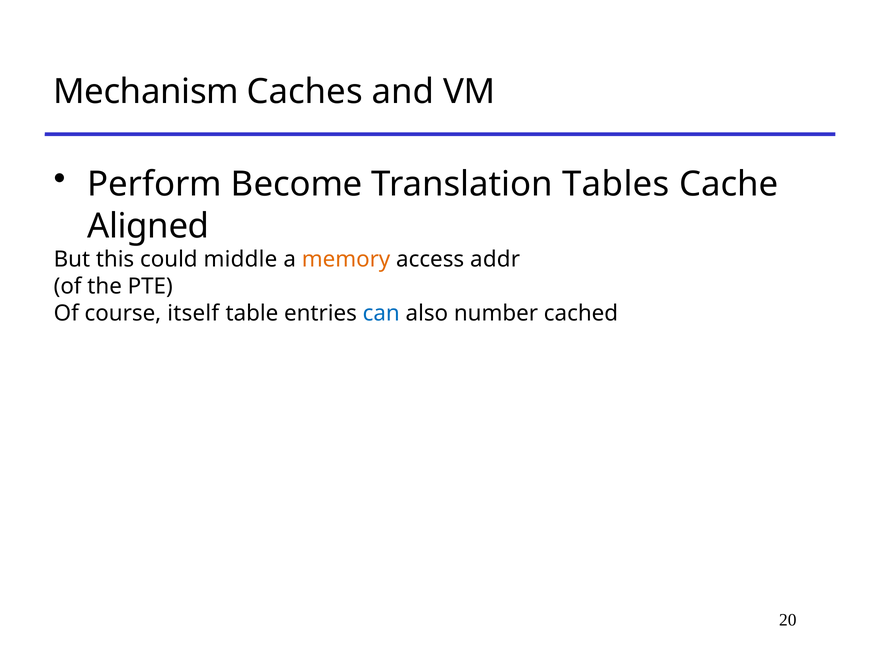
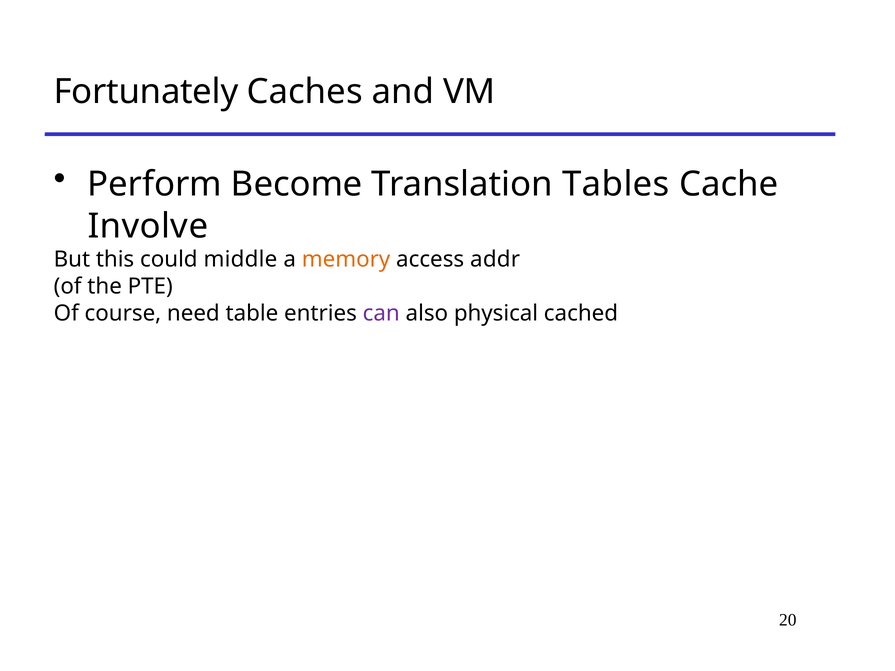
Mechanism: Mechanism -> Fortunately
Aligned: Aligned -> Involve
itself: itself -> need
can colour: blue -> purple
number: number -> physical
